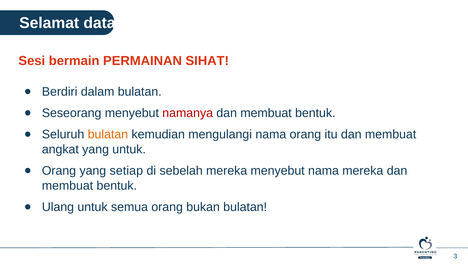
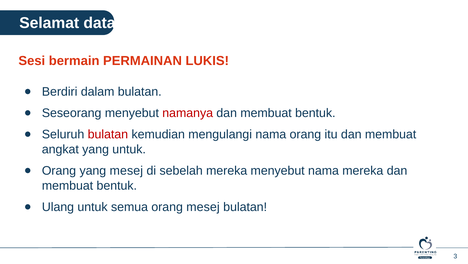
SIHAT: SIHAT -> LUKIS
bulatan at (108, 134) colour: orange -> red
yang setiap: setiap -> mesej
orang bukan: bukan -> mesej
